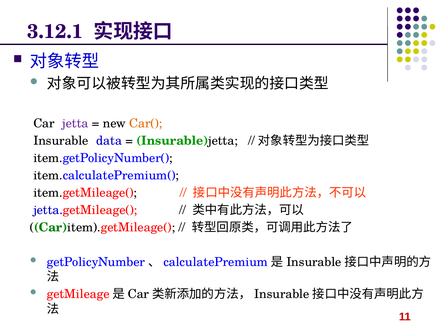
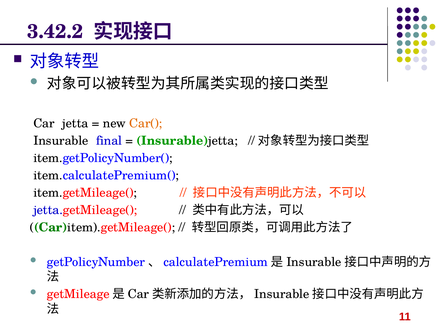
3.12.1: 3.12.1 -> 3.42.2
jetta colour: purple -> black
data: data -> final
